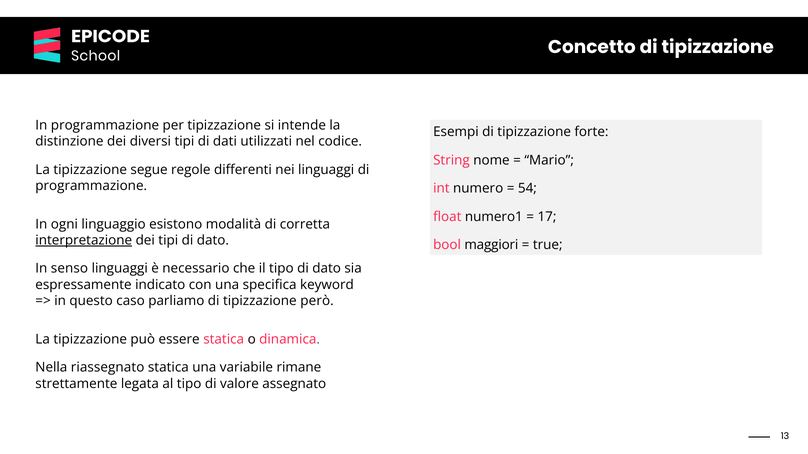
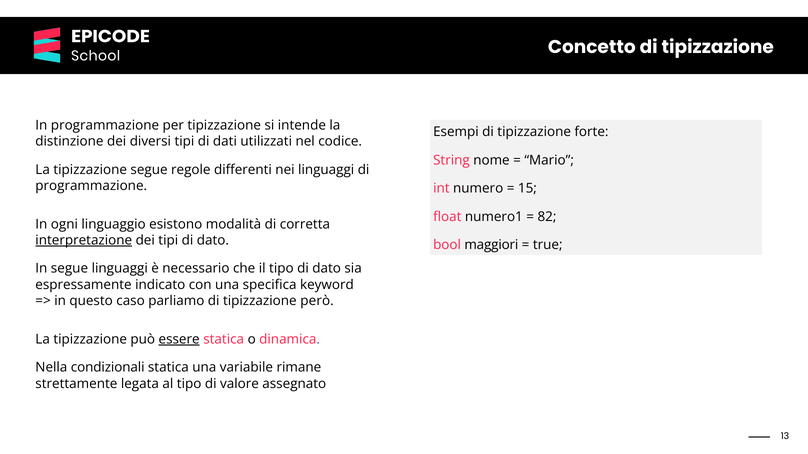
54: 54 -> 15
17: 17 -> 82
In senso: senso -> segue
essere underline: none -> present
riassegnato: riassegnato -> condizionali
